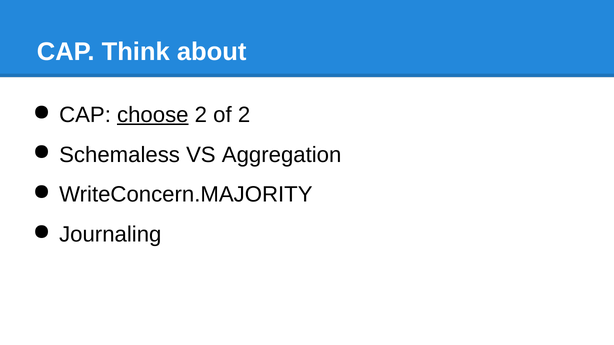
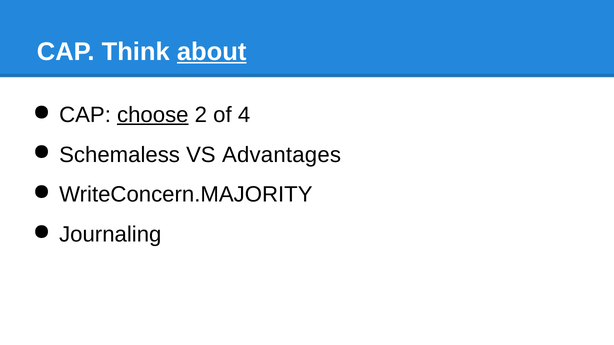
about underline: none -> present
of 2: 2 -> 4
Aggregation: Aggregation -> Advantages
